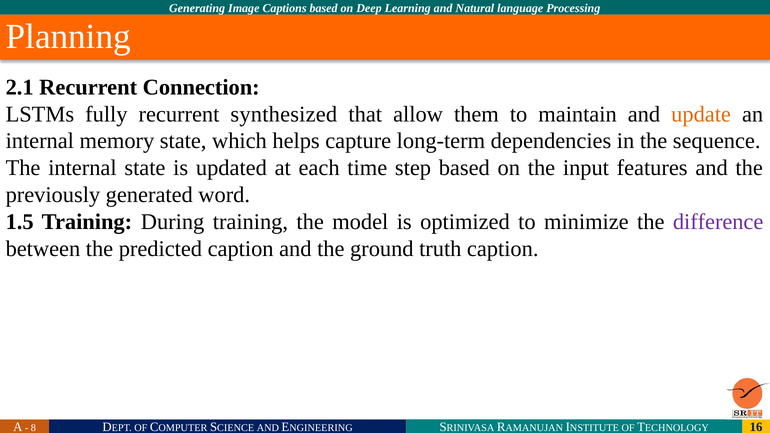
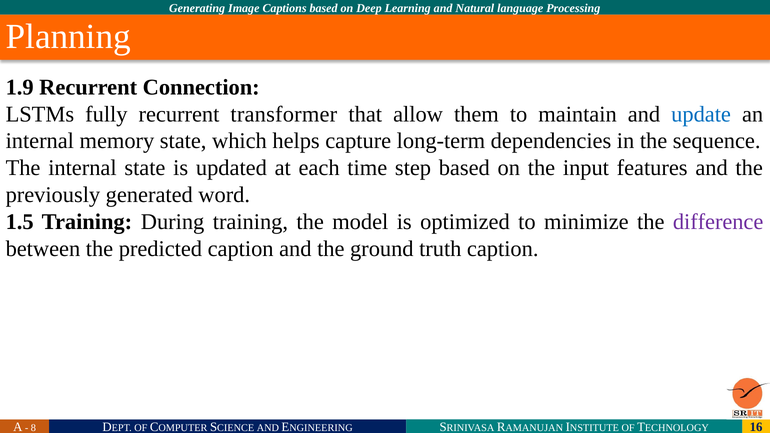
2.1: 2.1 -> 1.9
synthesized: synthesized -> transformer
update colour: orange -> blue
